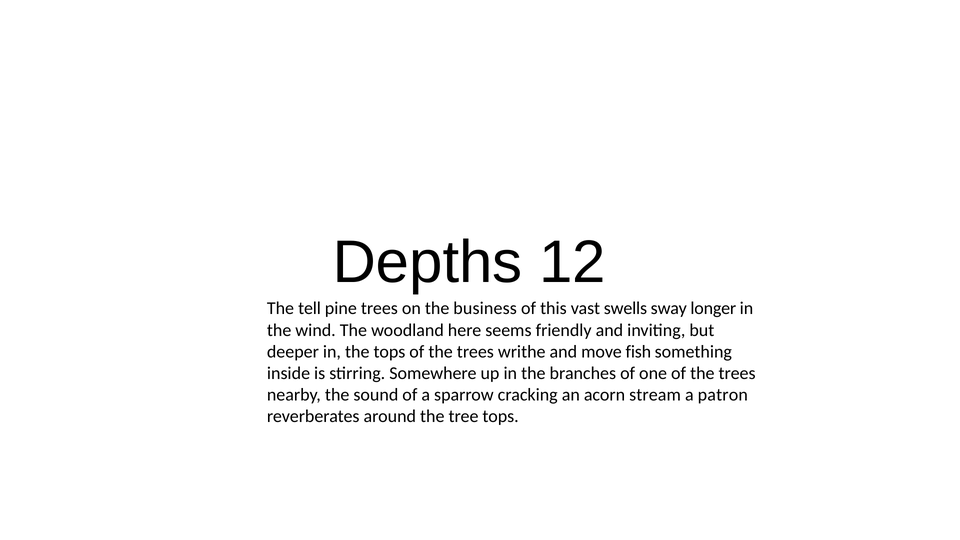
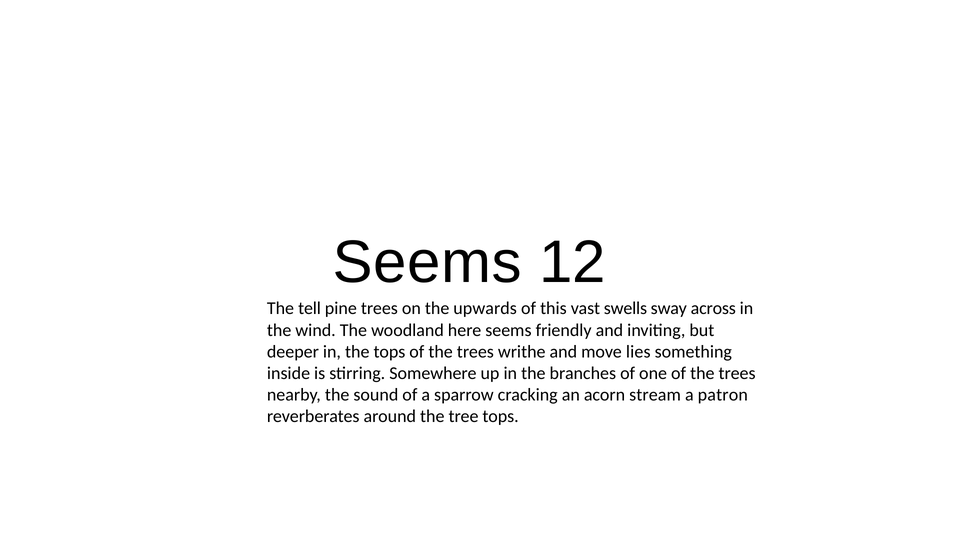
Depths at (428, 262): Depths -> Seems
business: business -> upwards
longer: longer -> across
fish: fish -> lies
